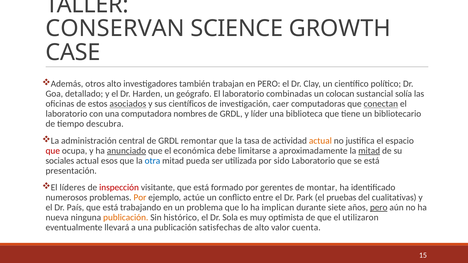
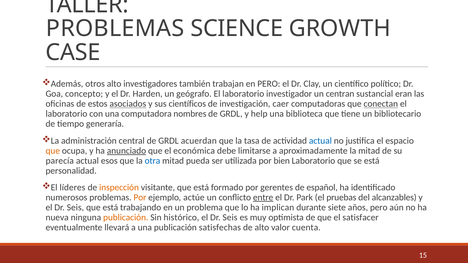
CONSERVAN at (115, 29): CONSERVAN -> PROBLEMAS
detallado: detallado -> concepto
combinadas: combinadas -> investigador
colocan: colocan -> centran
solía: solía -> eran
líder: líder -> help
descubra: descubra -> generaría
remontar: remontar -> acuerdan
actual at (320, 141) colour: orange -> blue
que at (53, 151) colour: red -> orange
mitad at (369, 151) underline: present -> none
sociales: sociales -> parecía
sido: sido -> bien
presentación: presentación -> personalidad
inspección colour: red -> orange
montar: montar -> español
entre underline: none -> present
cualitativas: cualitativas -> alcanzables
País at (75, 208): País -> Seis
pero at (379, 208) underline: present -> none
Sola at (230, 218): Sola -> Seis
utilizaron: utilizaron -> satisfacer
